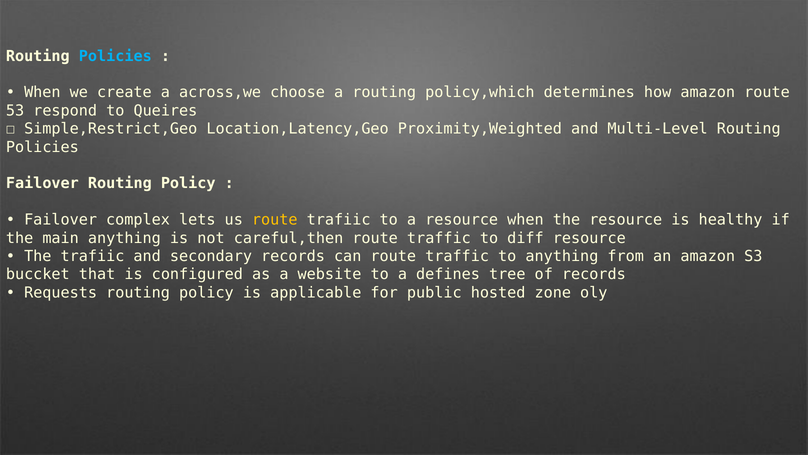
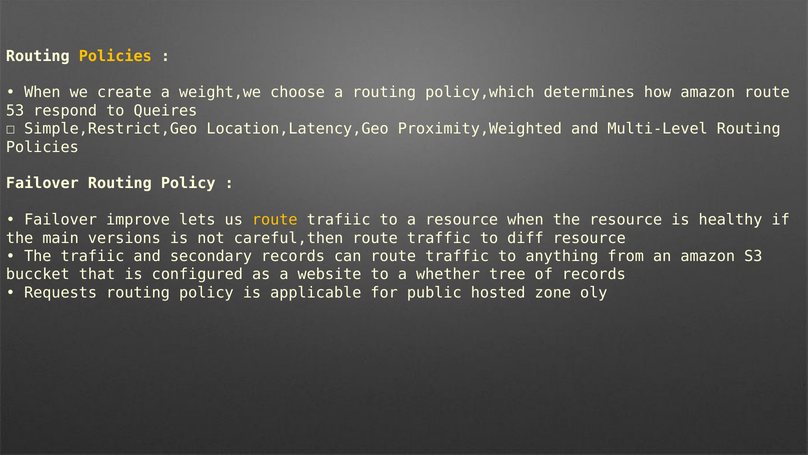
Policies at (115, 56) colour: light blue -> yellow
across,we: across,we -> weight,we
complex: complex -> improve
main anything: anything -> versions
defines: defines -> whether
